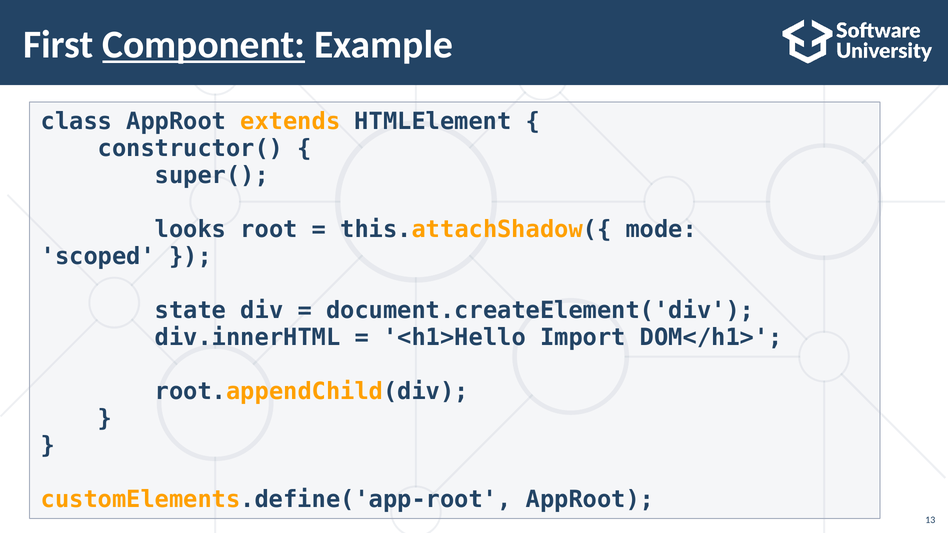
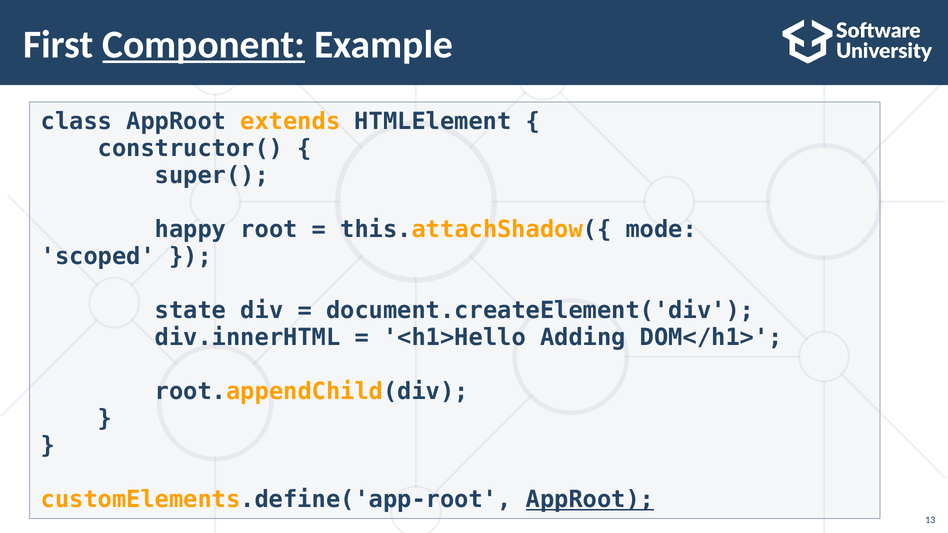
looks: looks -> happy
Import: Import -> Adding
AppRoot at (590, 500) underline: none -> present
